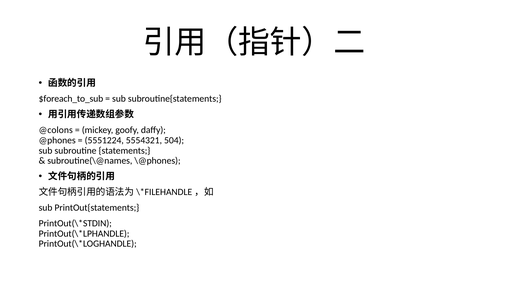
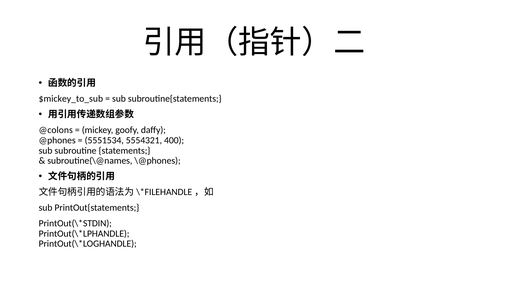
$foreach_to_sub: $foreach_to_sub -> $mickey_to_sub
5551224: 5551224 -> 5551534
504: 504 -> 400
